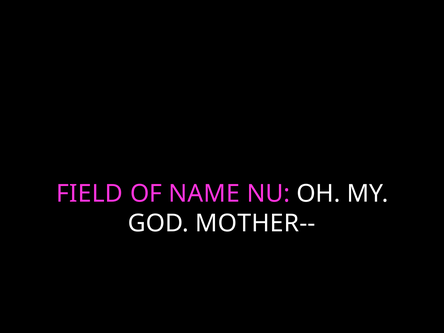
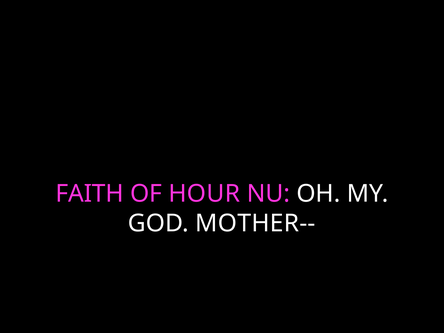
FIELD: FIELD -> FAITH
NAME: NAME -> HOUR
